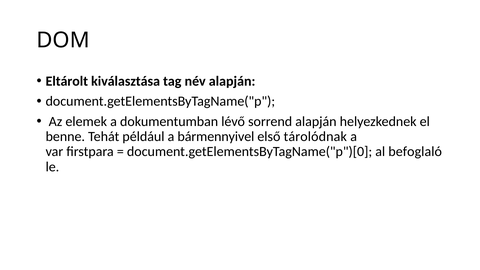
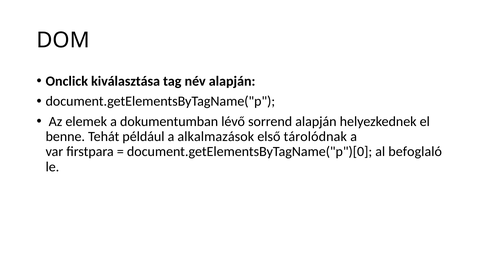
Eltárolt: Eltárolt -> Onclick
bármennyivel: bármennyivel -> alkalmazások
